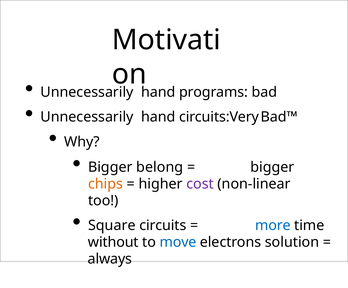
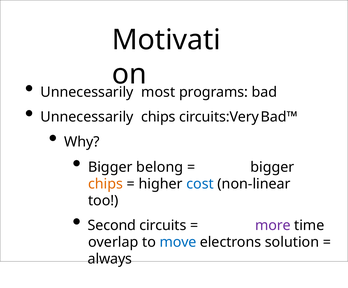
hand at (158, 92): hand -> most
hand at (158, 117): hand -> chips
cost colour: purple -> blue
Square: Square -> Second
more colour: blue -> purple
without: without -> overlap
